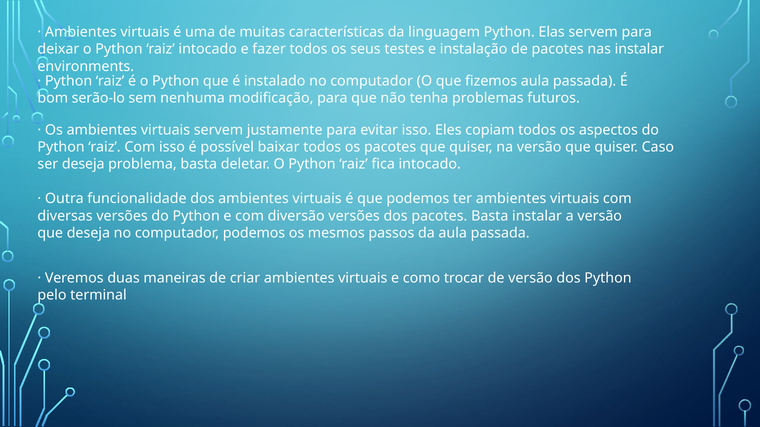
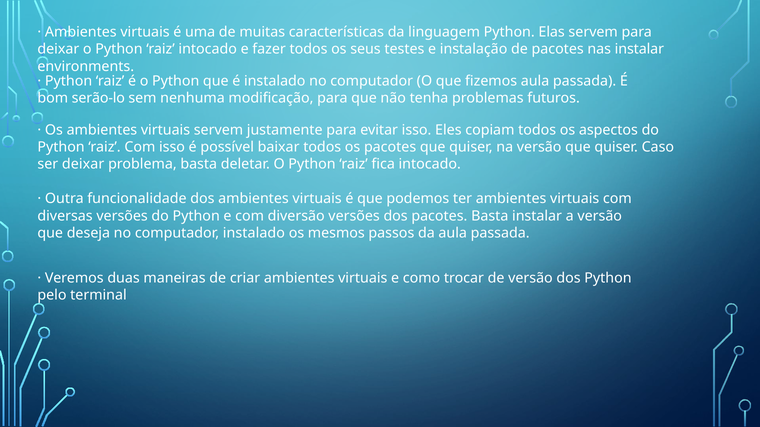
ser deseja: deseja -> deixar
computador podemos: podemos -> instalado
